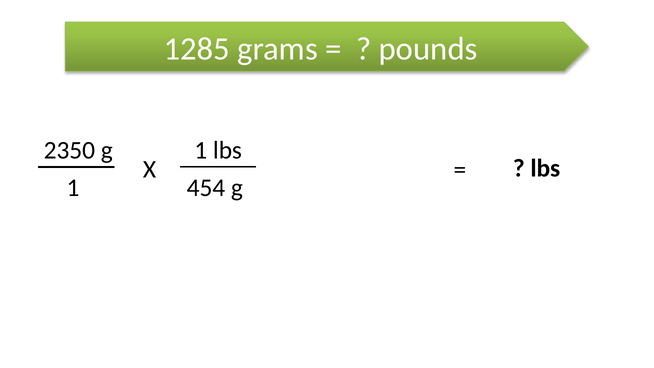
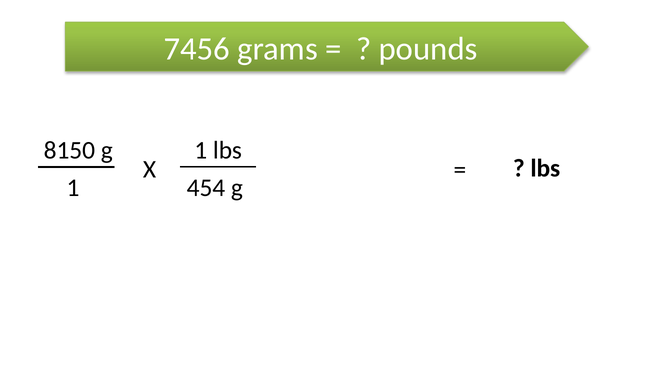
1285: 1285 -> 7456
2350: 2350 -> 8150
